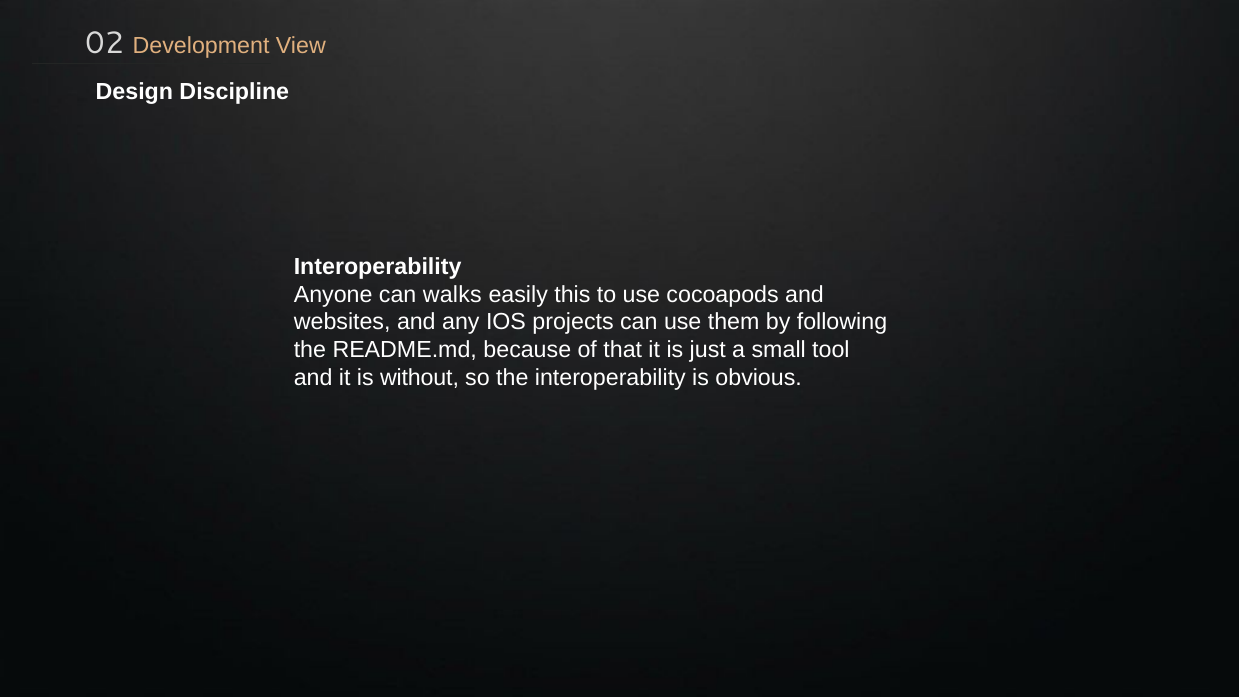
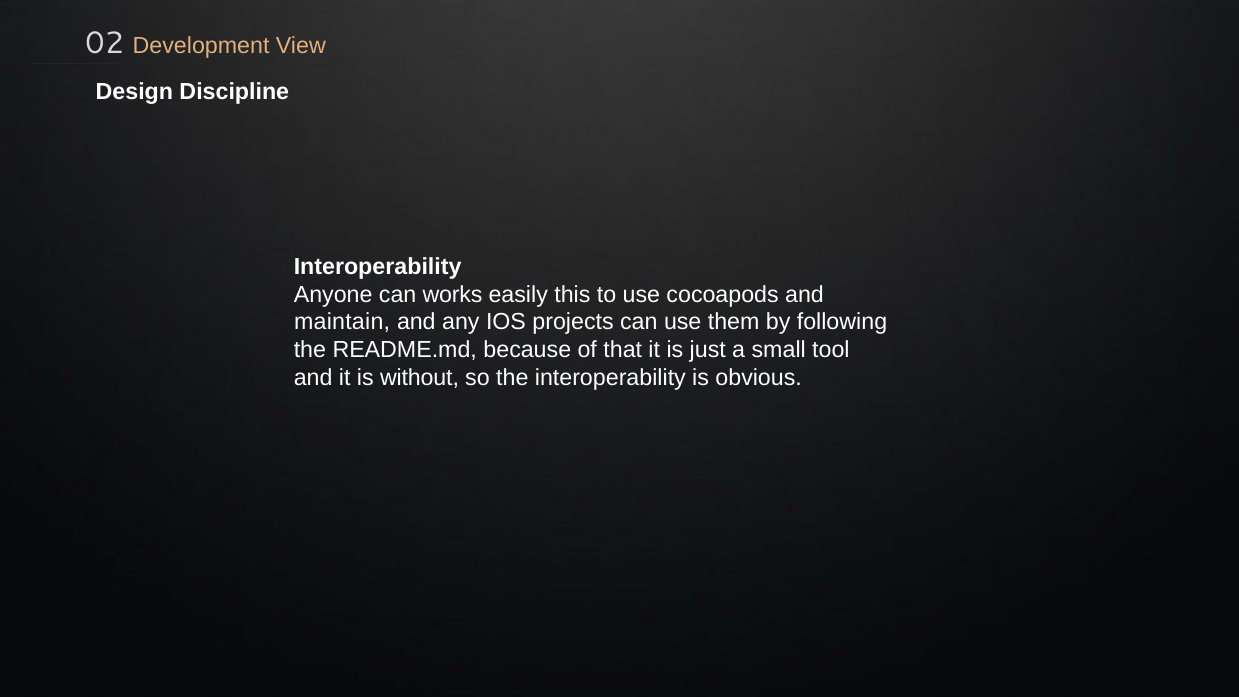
walks: walks -> works
websites: websites -> maintain
